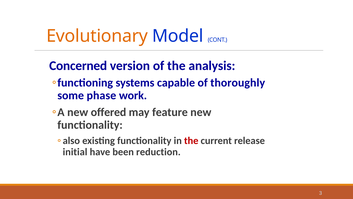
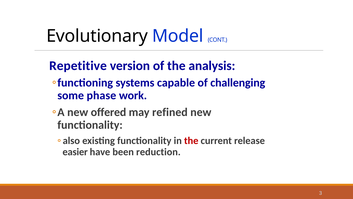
Evolutionary colour: orange -> black
Concerned: Concerned -> Repetitive
thoroughly: thoroughly -> challenging
feature: feature -> refined
initial: initial -> easier
